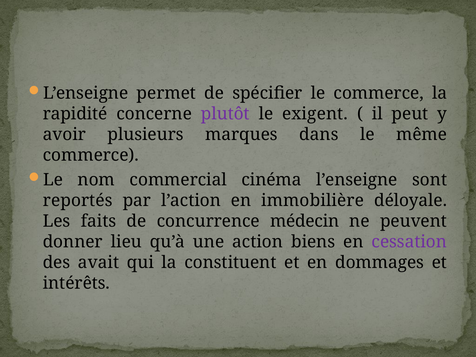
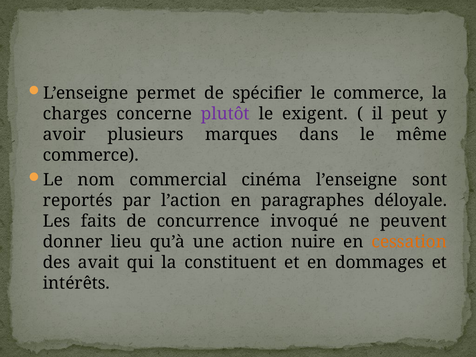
rapidité: rapidité -> charges
immobilière: immobilière -> paragraphes
médecin: médecin -> invoqué
biens: biens -> nuire
cessation colour: purple -> orange
